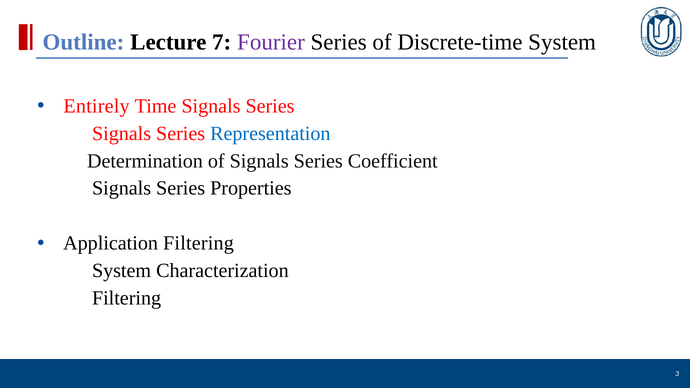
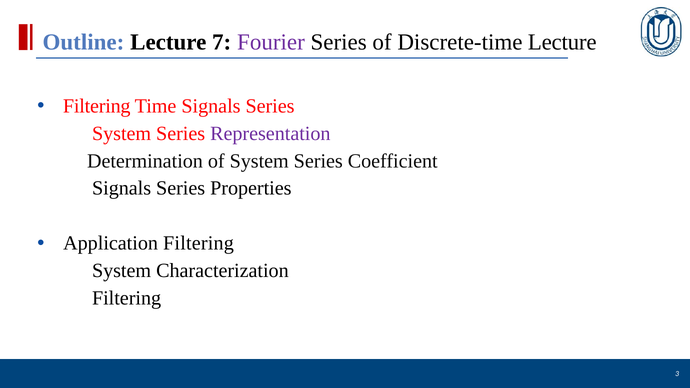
Discrete-time System: System -> Lecture
Entirely at (97, 106): Entirely -> Filtering
Signals at (122, 134): Signals -> System
Representation colour: blue -> purple
of Signals: Signals -> System
